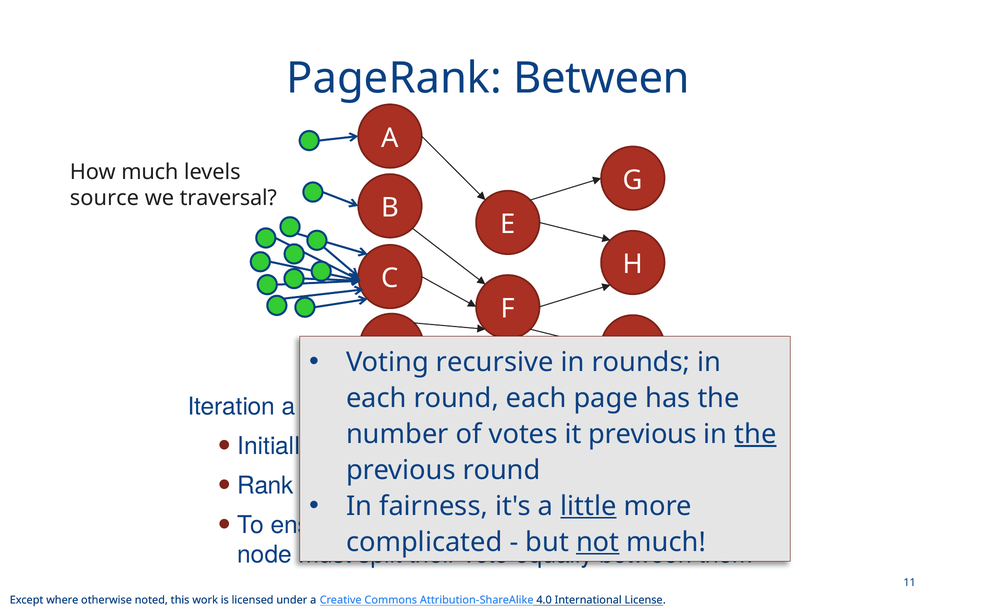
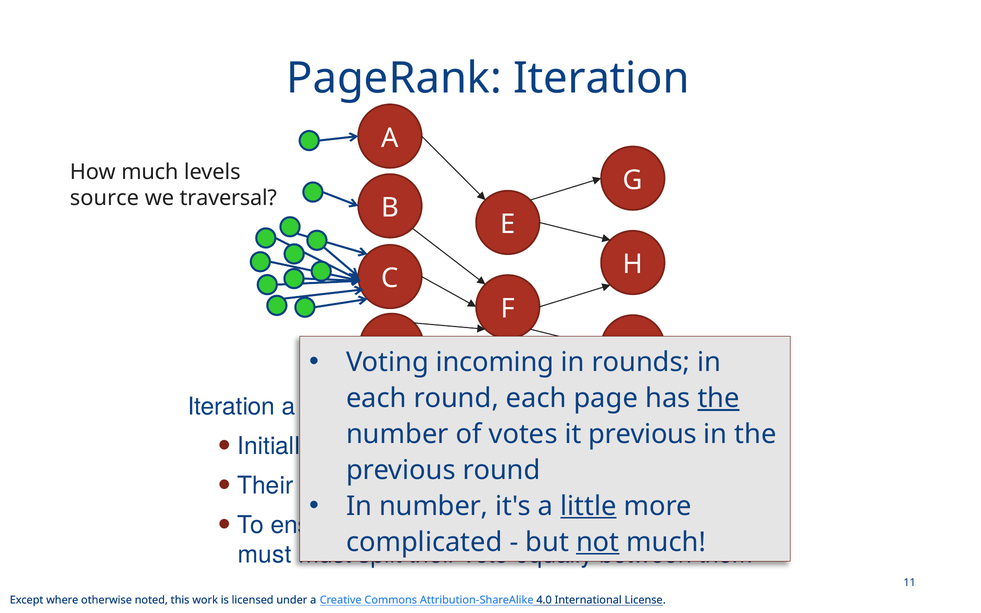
PageRank Between: Between -> Iteration
recursive: recursive -> incoming
the at (719, 398) underline: none -> present
the at (755, 434) underline: present -> none
Rank at (265, 486): Rank -> Their
In fairness: fairness -> number
node at (265, 555): node -> must
